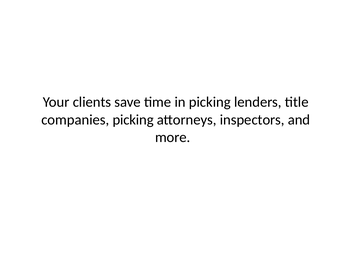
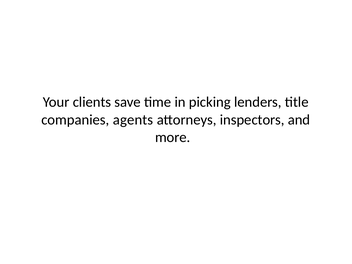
companies picking: picking -> agents
